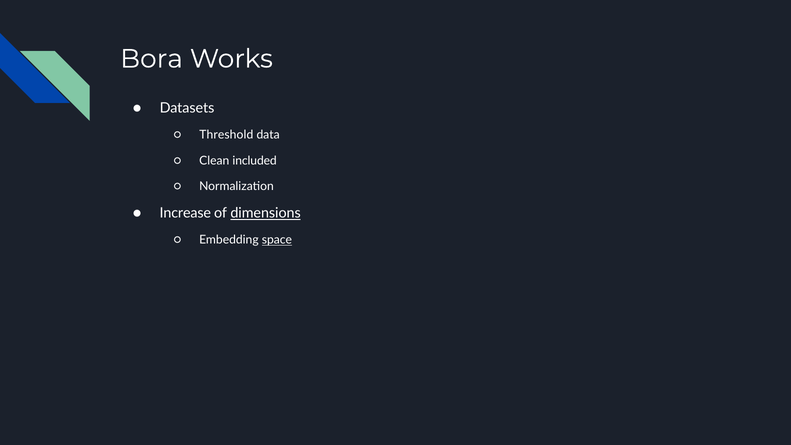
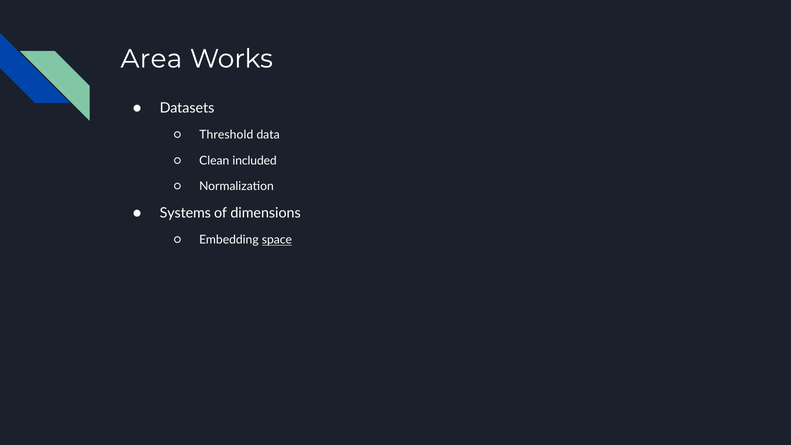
Bora: Bora -> Area
Increase: Increase -> Systems
dimensions underline: present -> none
